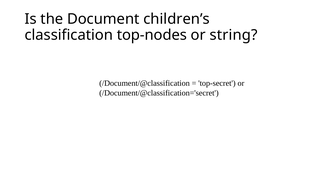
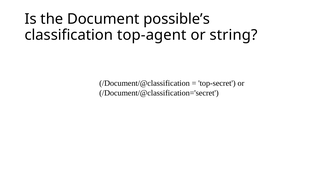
children’s: children’s -> possible’s
top-nodes: top-nodes -> top-agent
